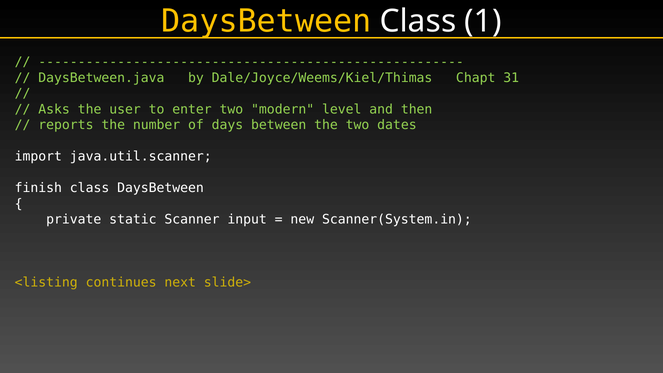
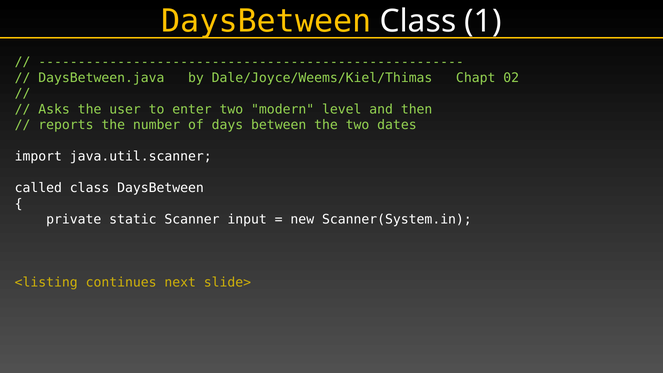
31: 31 -> 02
finish: finish -> called
